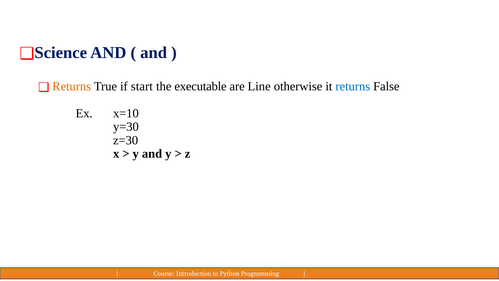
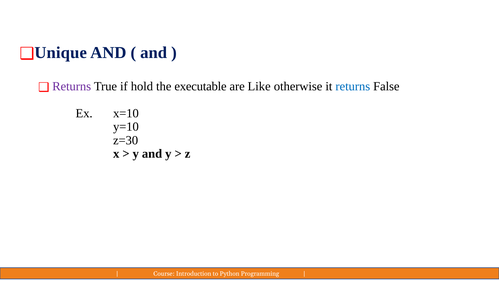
Science: Science -> Unique
Returns at (72, 86) colour: orange -> purple
start: start -> hold
Line: Line -> Like
y=30: y=30 -> y=10
